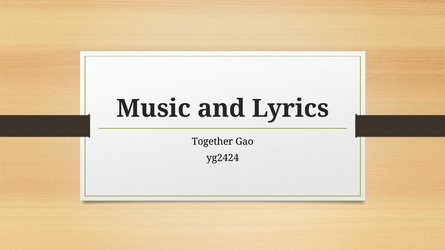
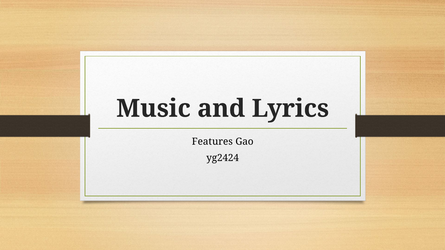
Together: Together -> Features
